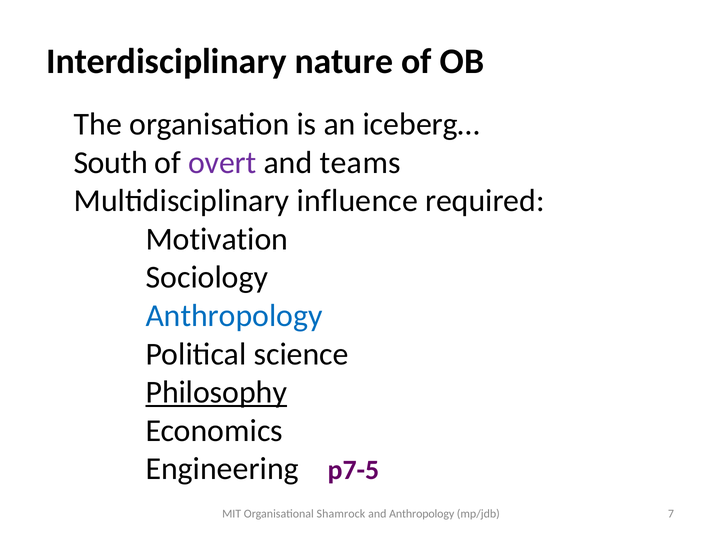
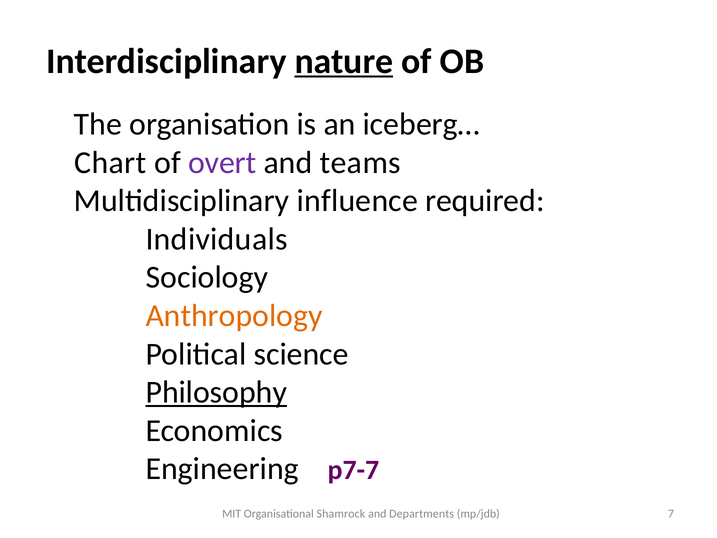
nature underline: none -> present
South: South -> Chart
Motivation: Motivation -> Individuals
Anthropology at (234, 316) colour: blue -> orange
p7-5: p7-5 -> p7-7
and Anthropology: Anthropology -> Departments
